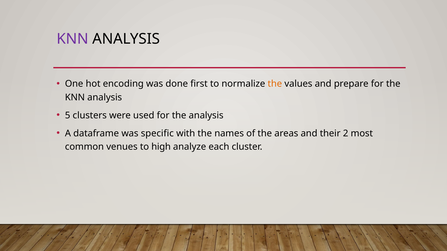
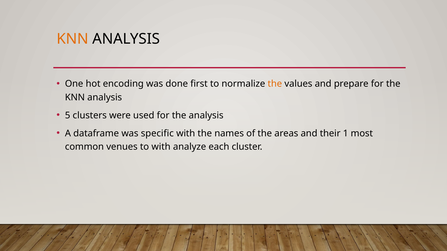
KNN at (73, 39) colour: purple -> orange
2: 2 -> 1
to high: high -> with
